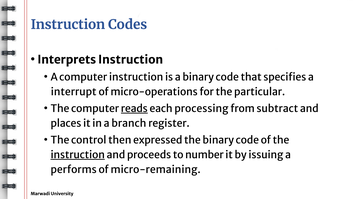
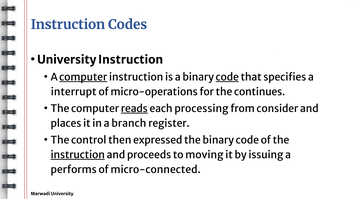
Interprets at (67, 60): Interprets -> University
computer at (83, 77) underline: none -> present
code at (227, 77) underline: none -> present
particular: particular -> continues
subtract: subtract -> consider
number: number -> moving
micro-remaining: micro-remaining -> micro-connected
